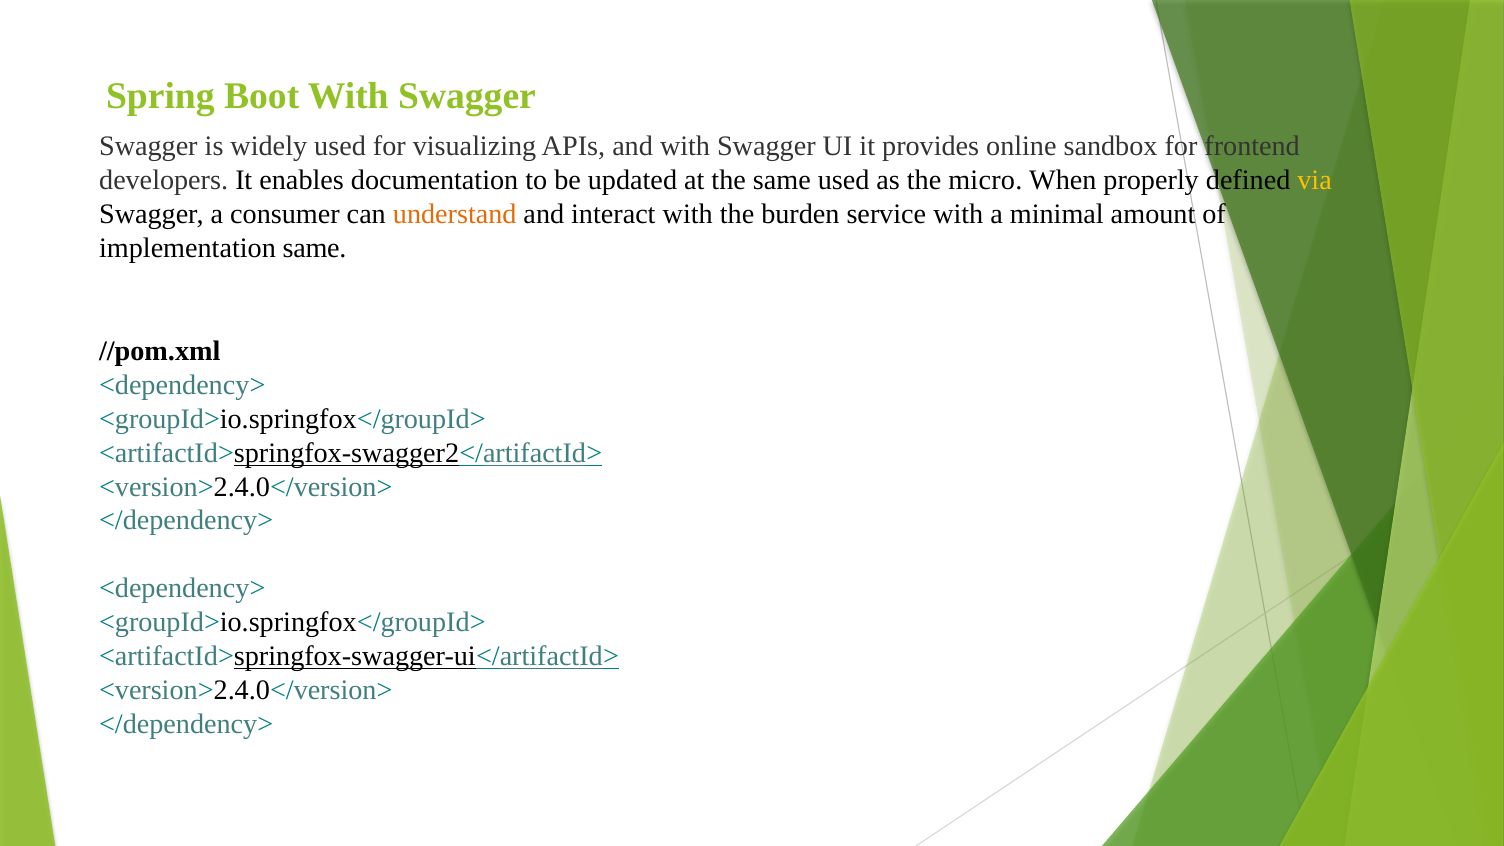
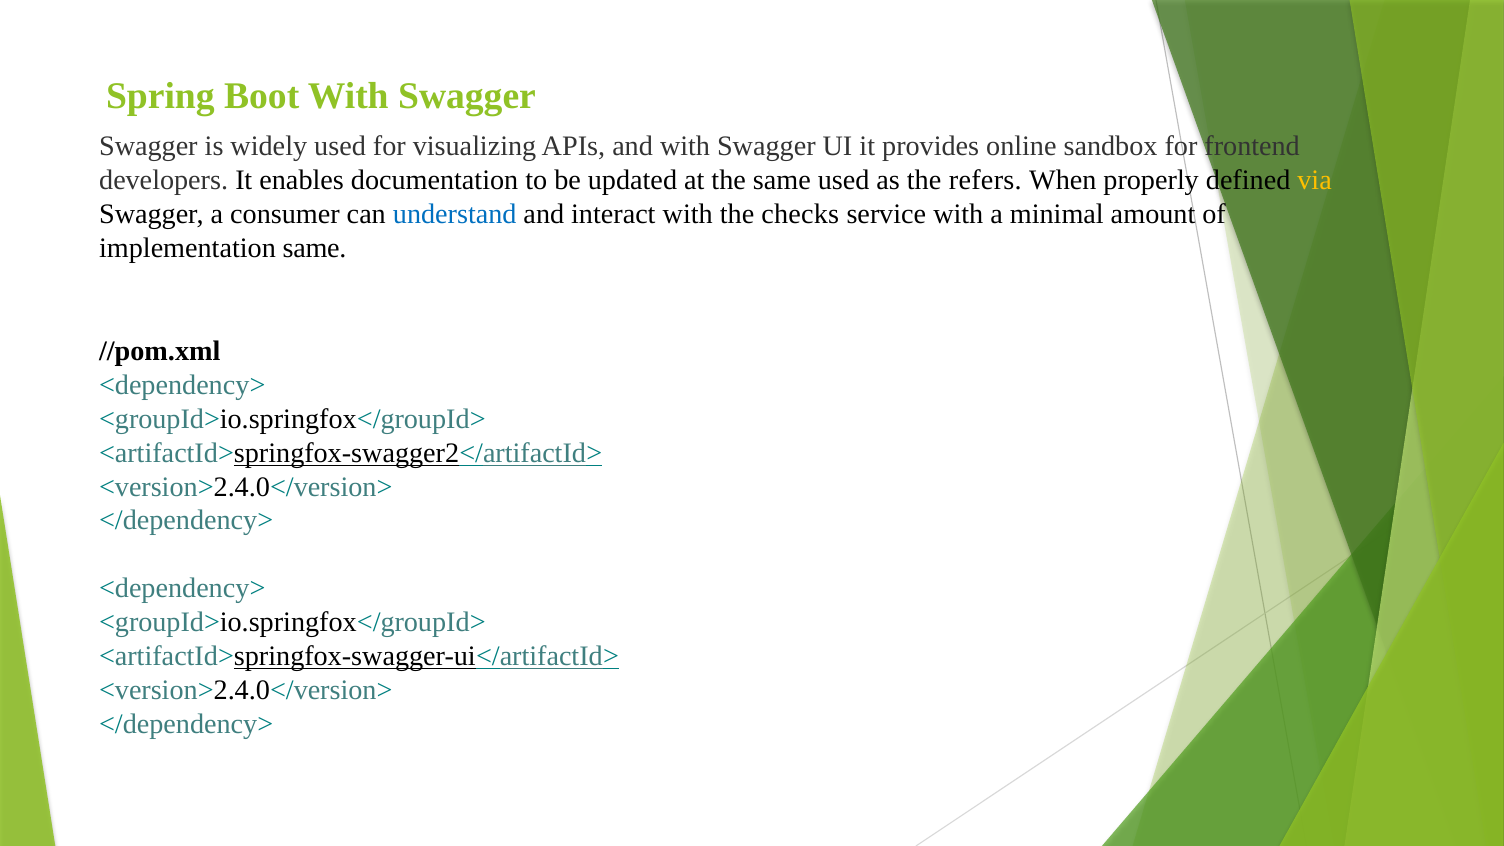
micro: micro -> refers
understand colour: orange -> blue
burden: burden -> checks
